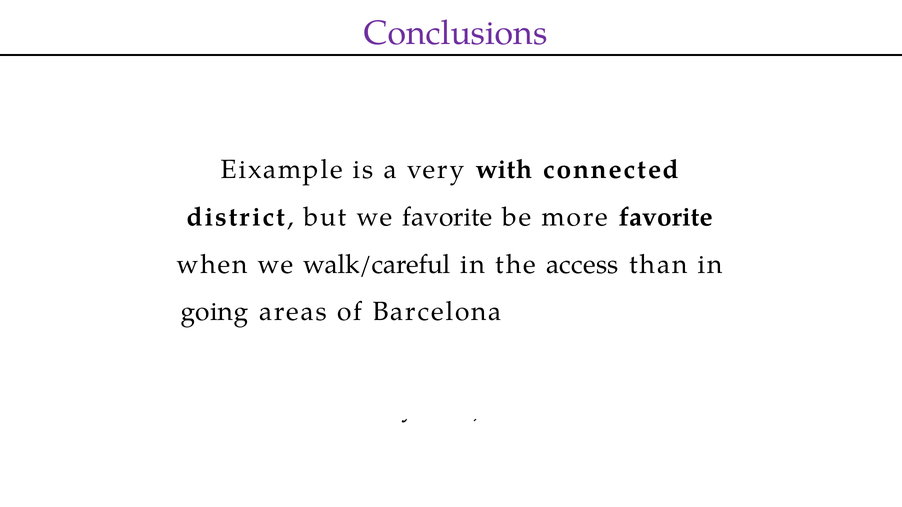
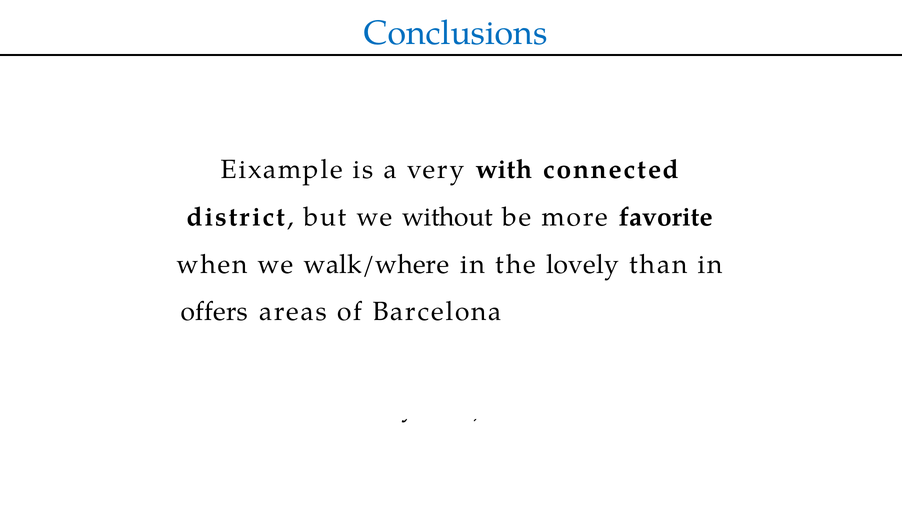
Conclusions colour: purple -> blue
we favorite: favorite -> without
walk/careful: walk/careful -> walk/where
access: access -> lovely
going at (214, 312): going -> offers
